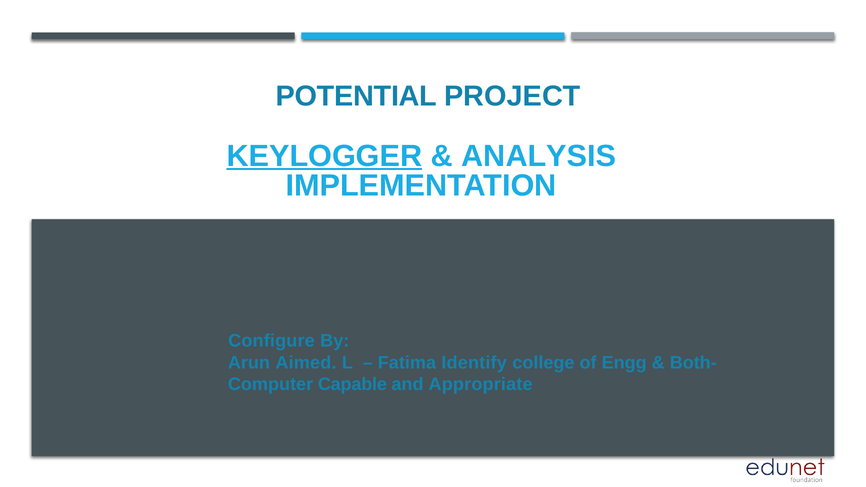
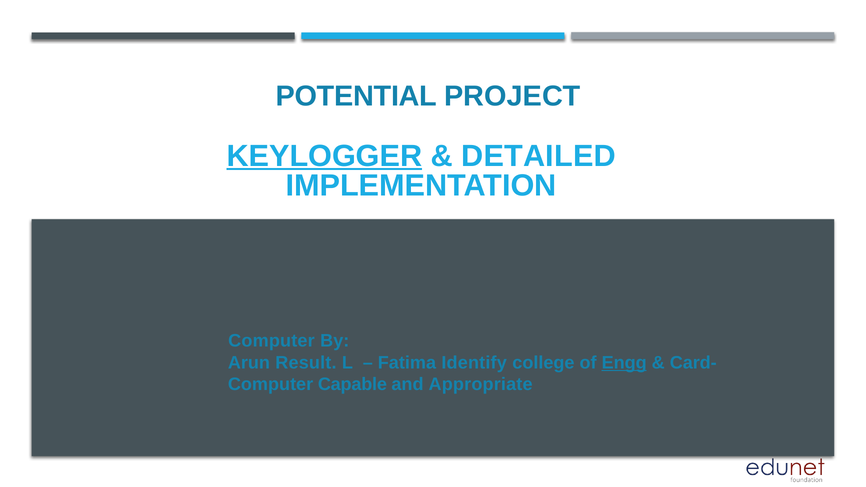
ANALYSIS: ANALYSIS -> DETAILED
Configure at (271, 341): Configure -> Computer
Aimed: Aimed -> Result
Engg underline: none -> present
Both-: Both- -> Card-
